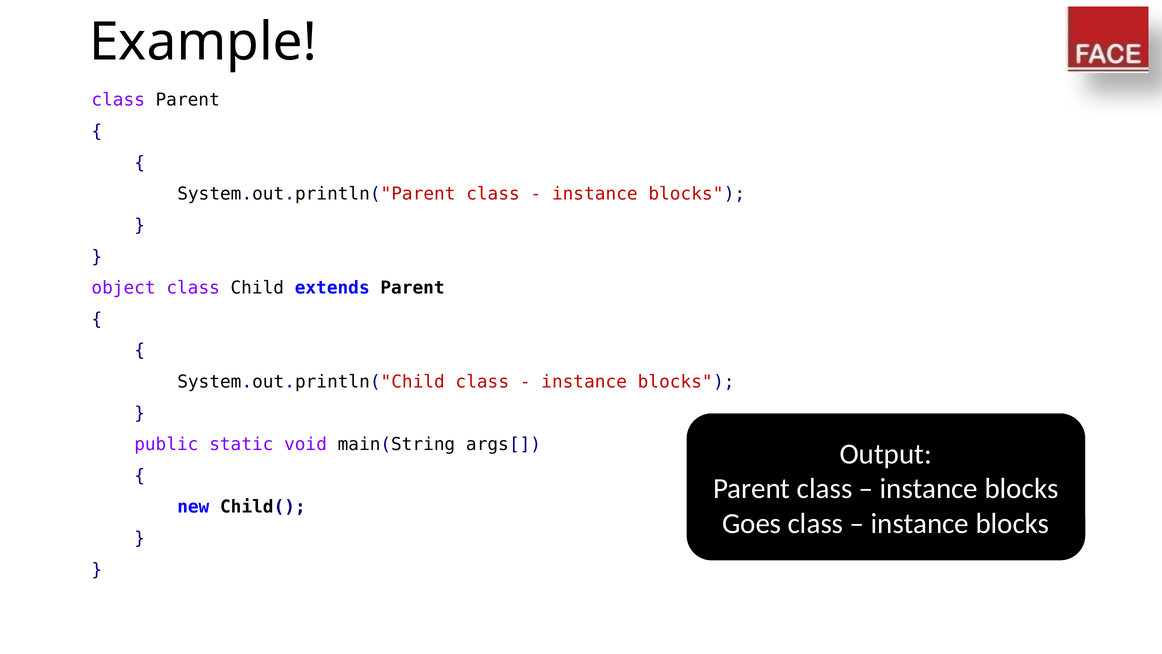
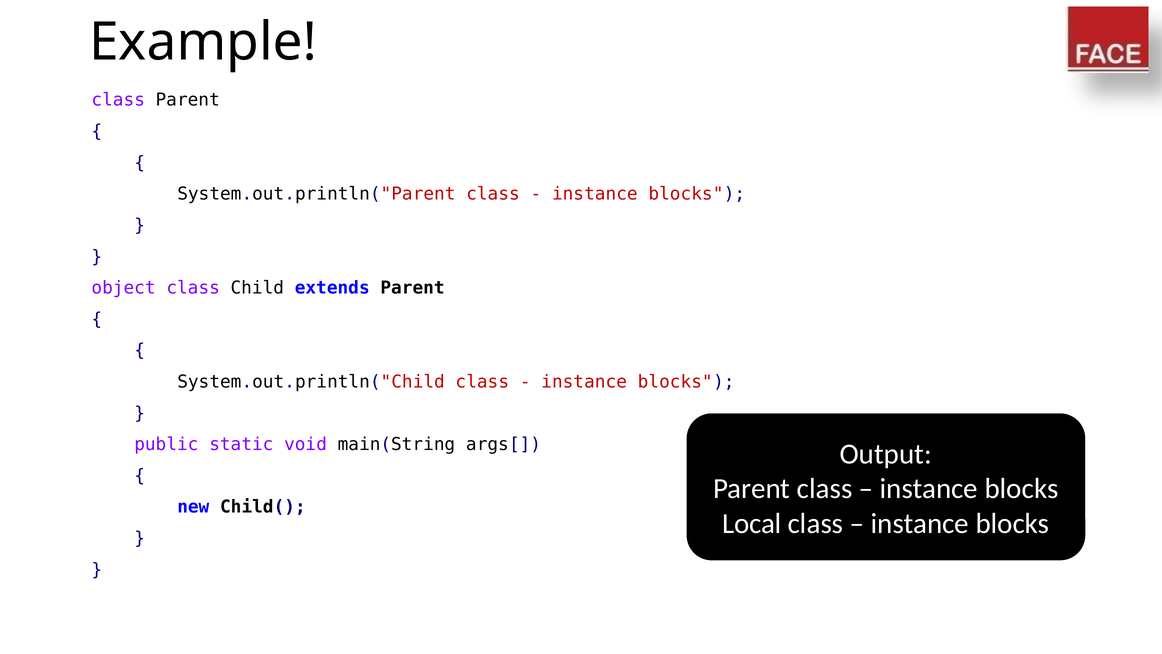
Goes: Goes -> Local
